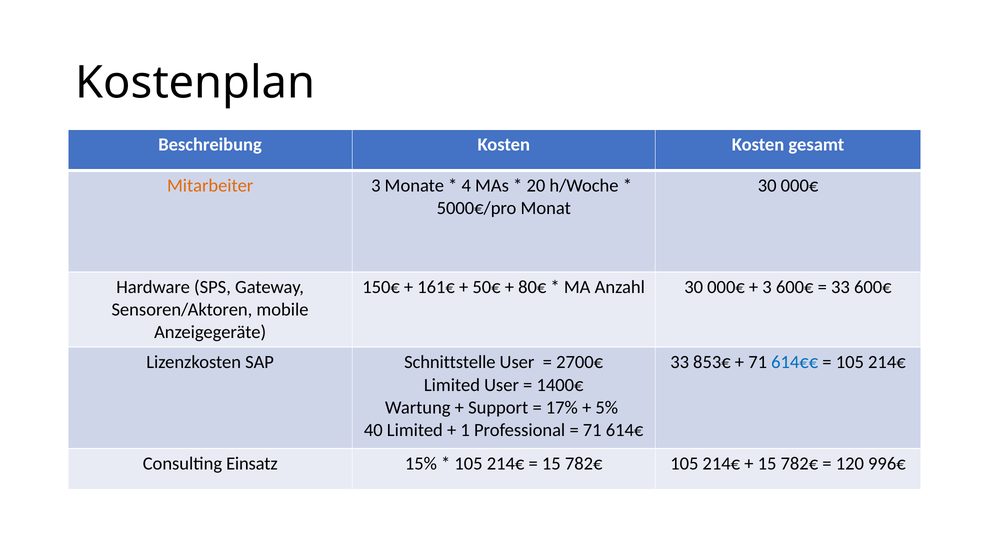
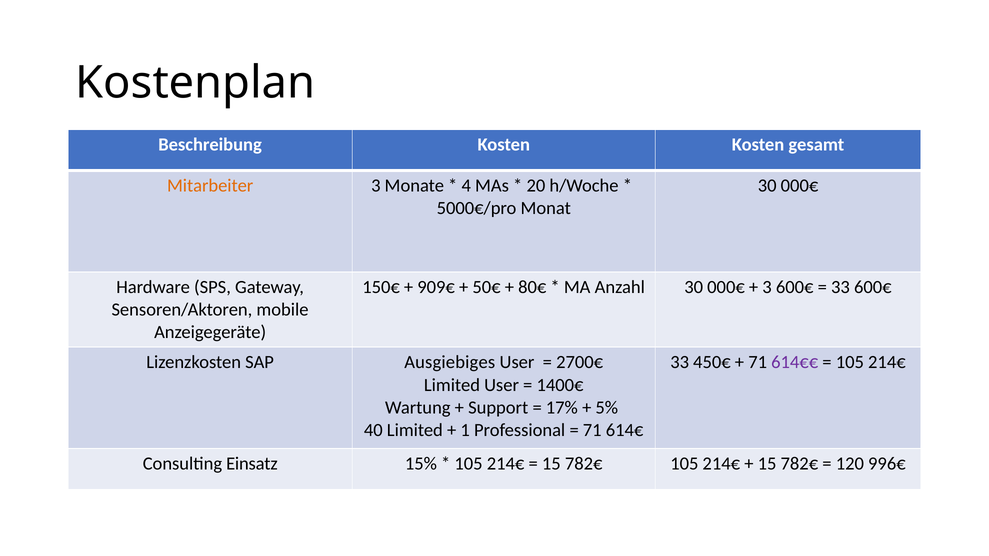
161€: 161€ -> 909€
Schnittstelle: Schnittstelle -> Ausgiebiges
853€: 853€ -> 450€
614€€ colour: blue -> purple
